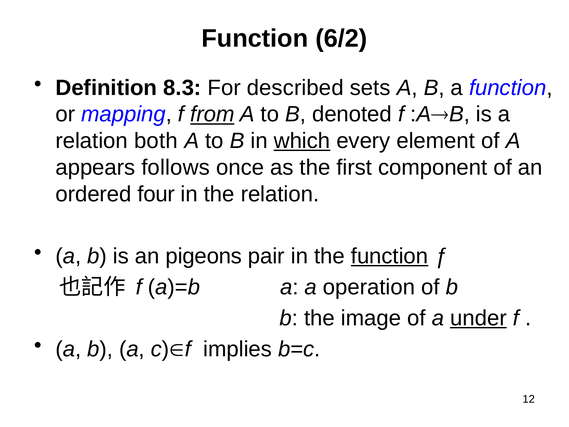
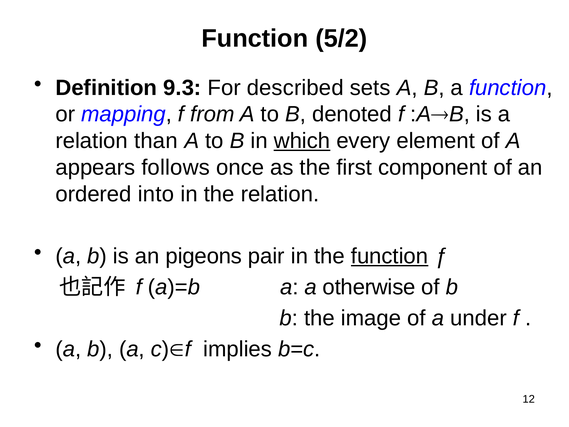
6/2: 6/2 -> 5/2
8.3: 8.3 -> 9.3
from underline: present -> none
both: both -> than
four: four -> into
operation: operation -> otherwise
under underline: present -> none
